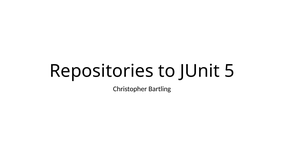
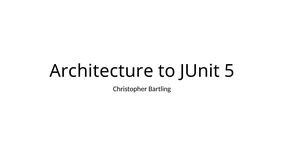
Repositories: Repositories -> Architecture
